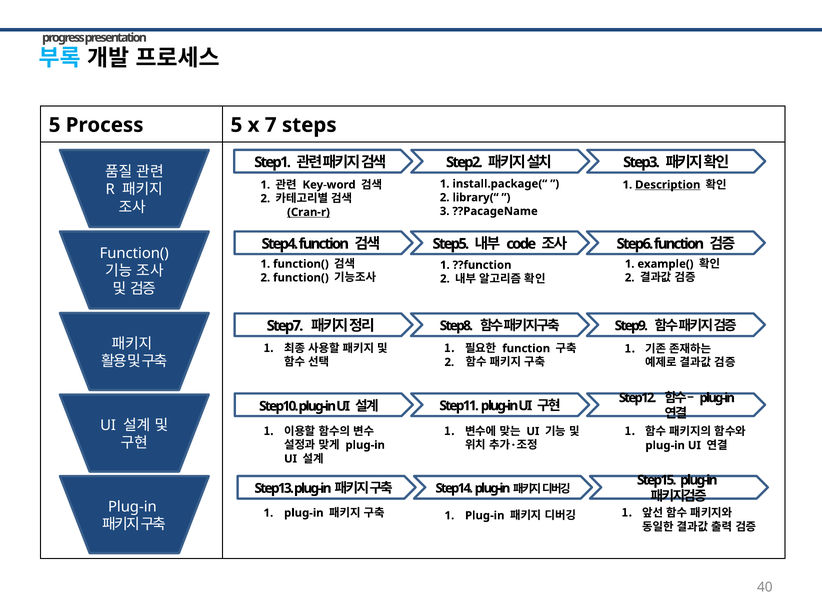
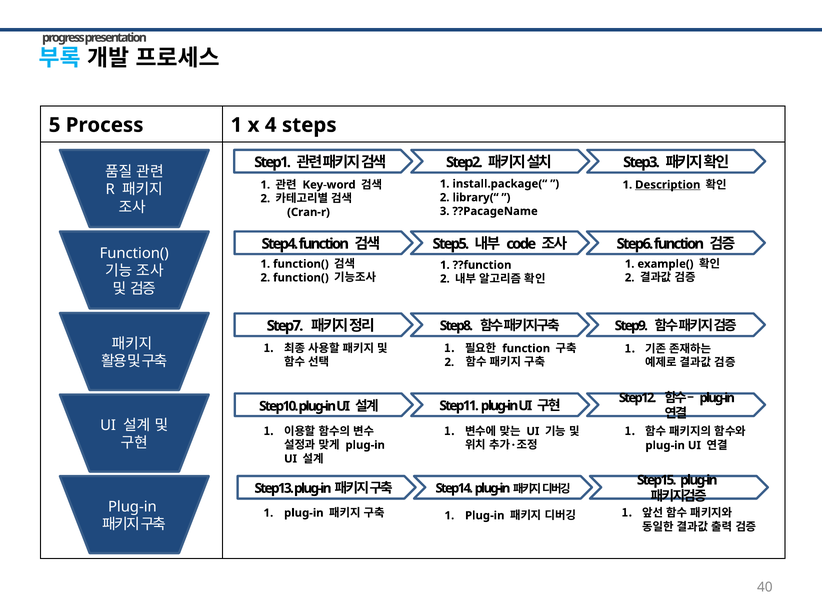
Process 5: 5 -> 1
7: 7 -> 4
Cran-r underline: present -> none
